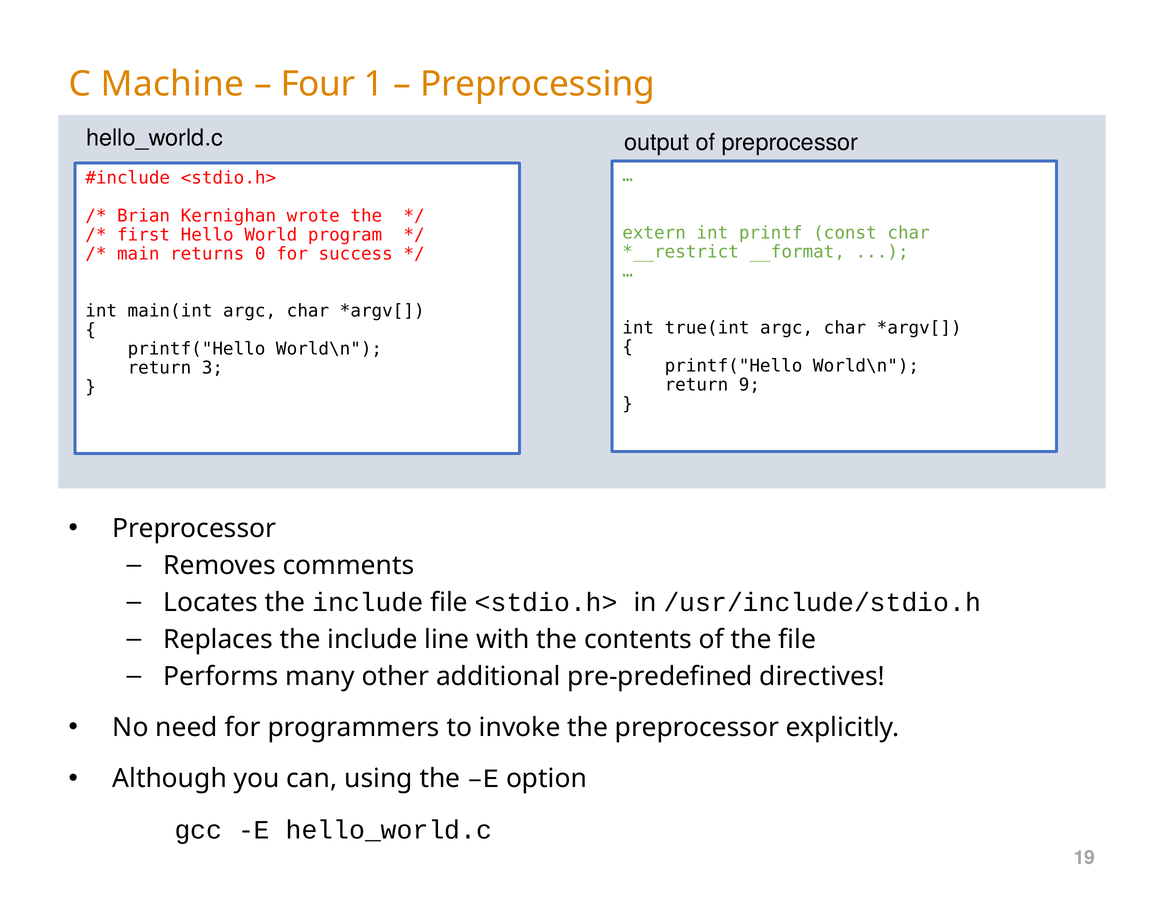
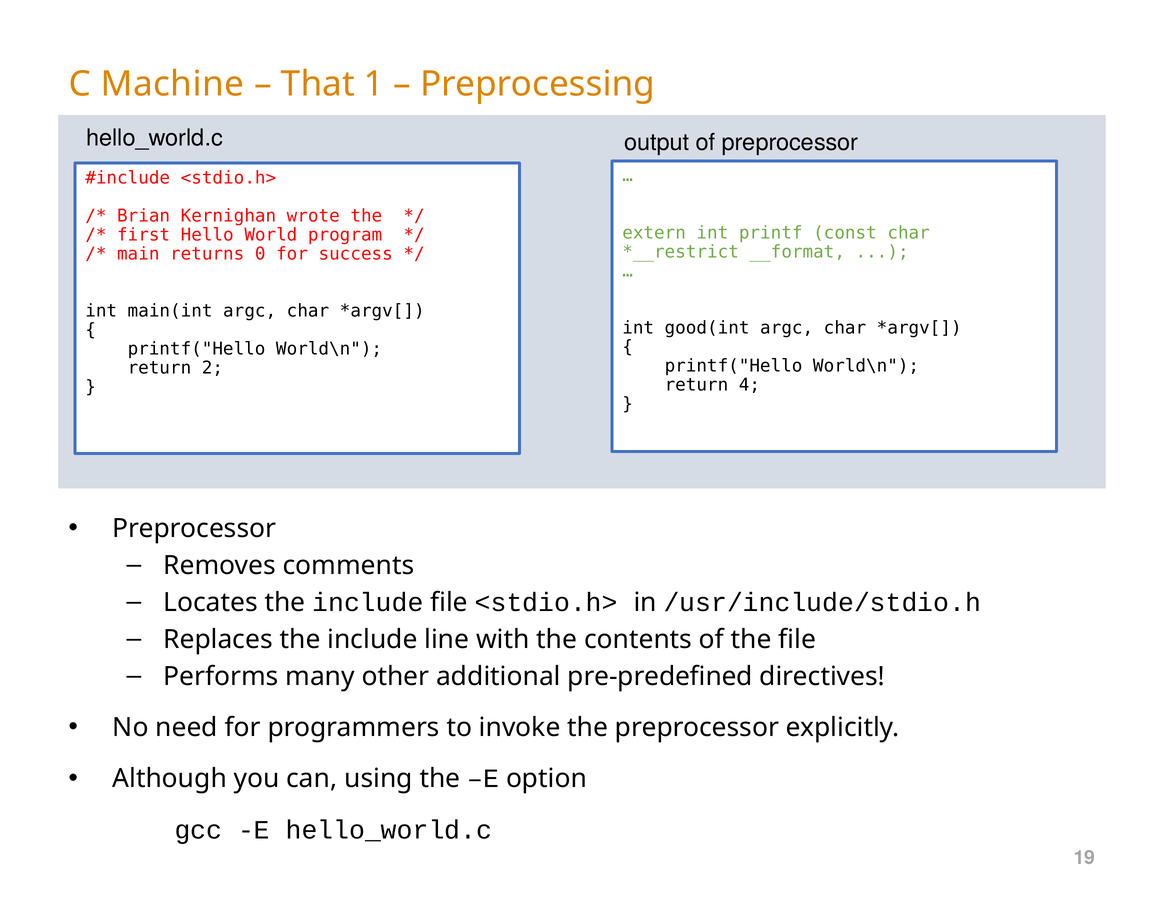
Four: Four -> That
true(int: true(int -> good(int
3: 3 -> 2
9: 9 -> 4
